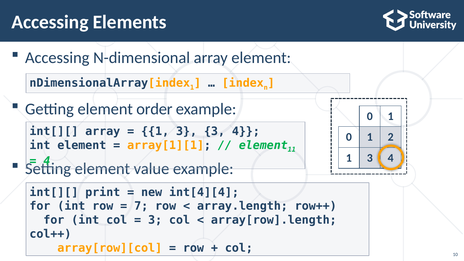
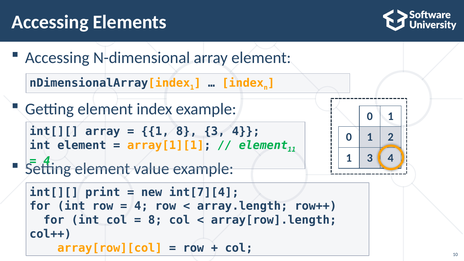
element order: order -> index
3 at (187, 131): 3 -> 8
int[4][4: int[4][4 -> int[7][4
7 at (141, 206): 7 -> 4
3 at (155, 220): 3 -> 8
